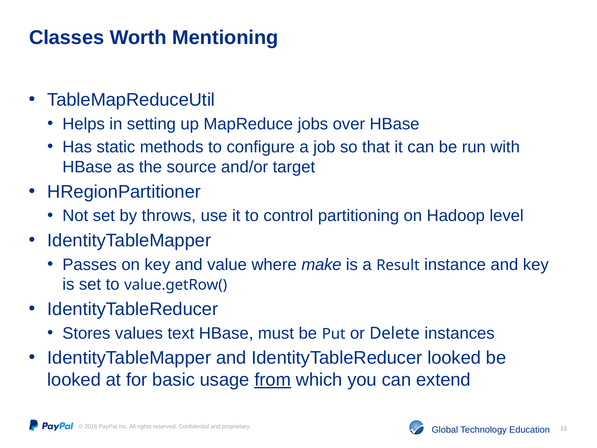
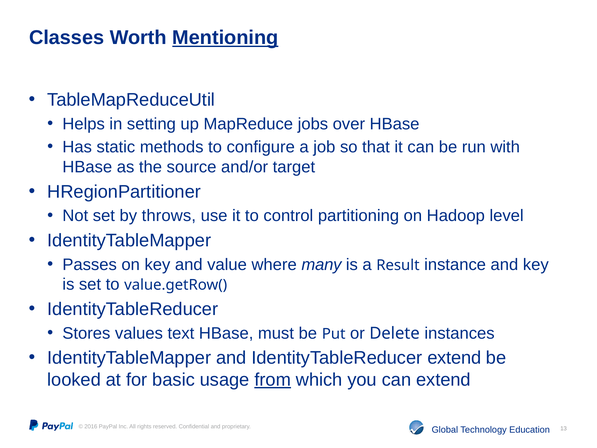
Mentioning underline: none -> present
make: make -> many
IdentityTableReducer looked: looked -> extend
